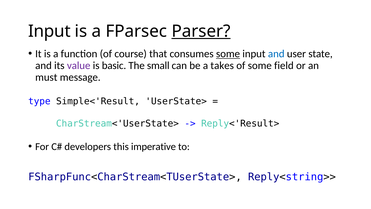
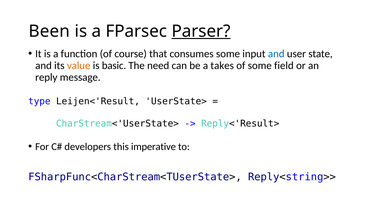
Input at (49, 31): Input -> Been
some at (228, 54) underline: present -> none
value colour: purple -> orange
small: small -> need
must: must -> reply
Simple<'Result: Simple<'Result -> Leijen<'Result
